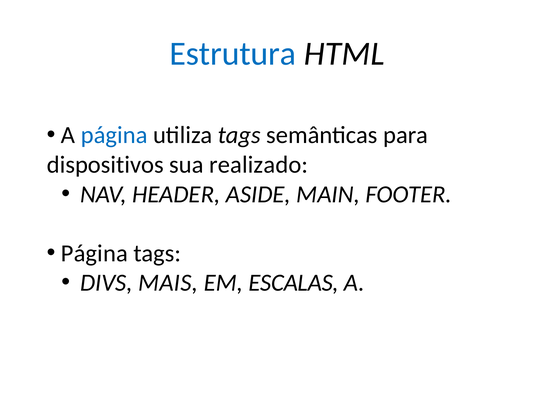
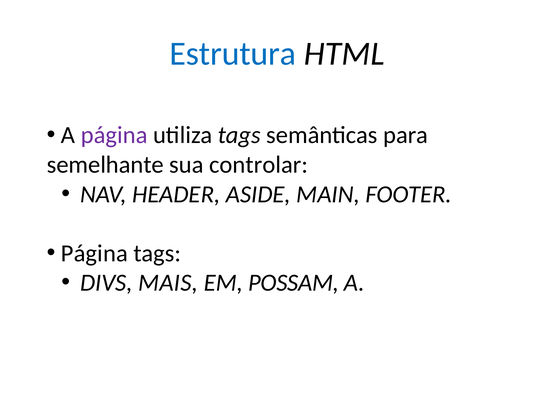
página at (114, 135) colour: blue -> purple
dispositivos: dispositivos -> semelhante
realizado: realizado -> controlar
ESCALAS: ESCALAS -> POSSAM
